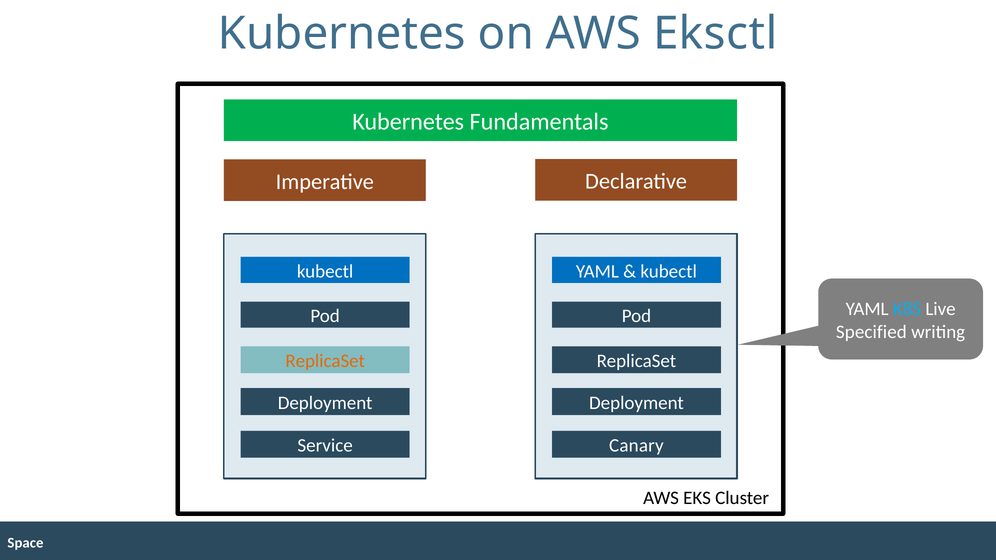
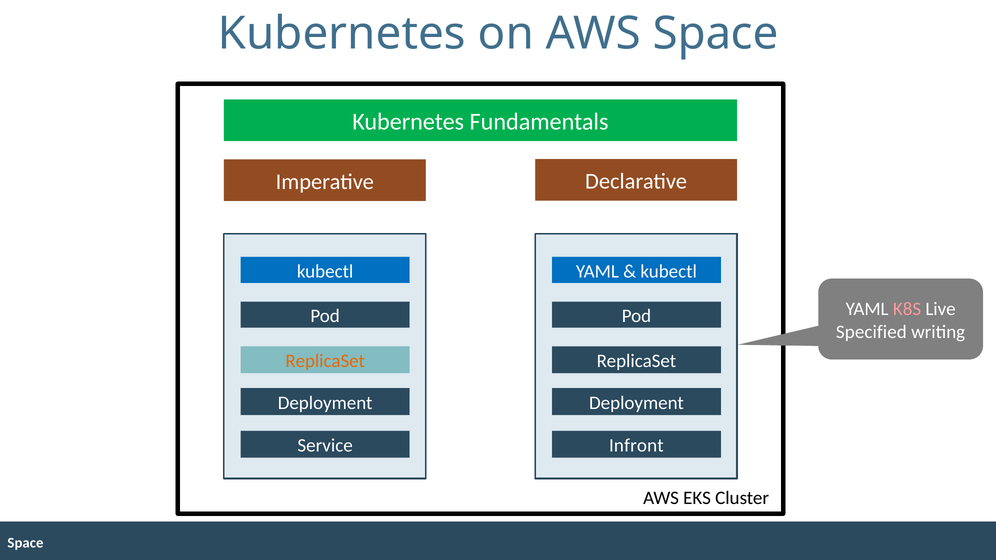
AWS Eksctl: Eksctl -> Space
K8S colour: light blue -> pink
Canary: Canary -> Infront
